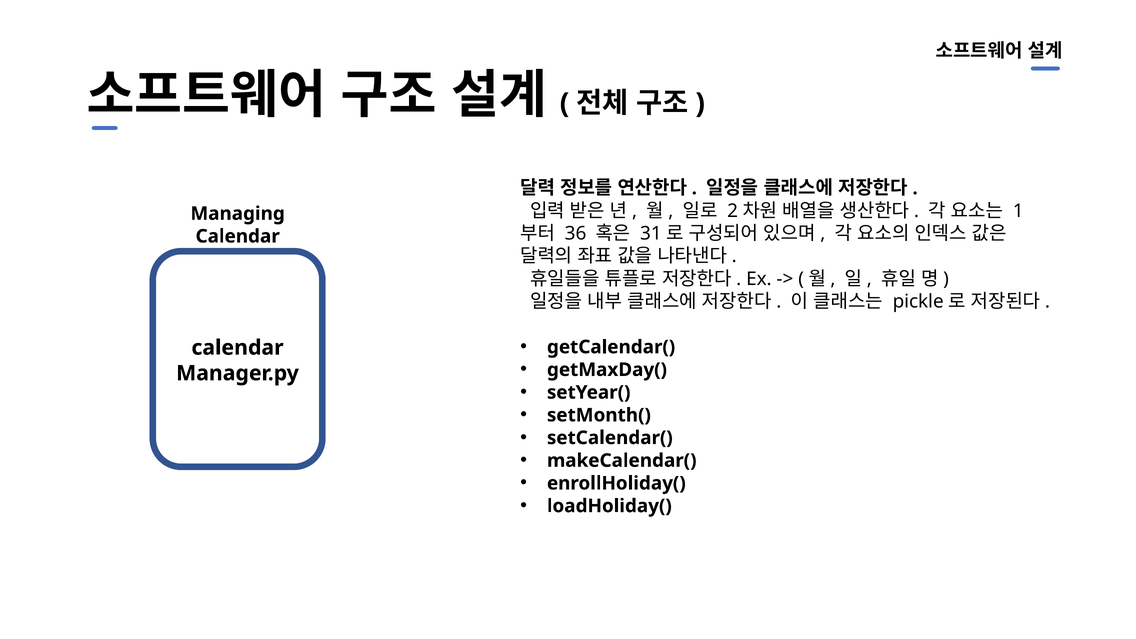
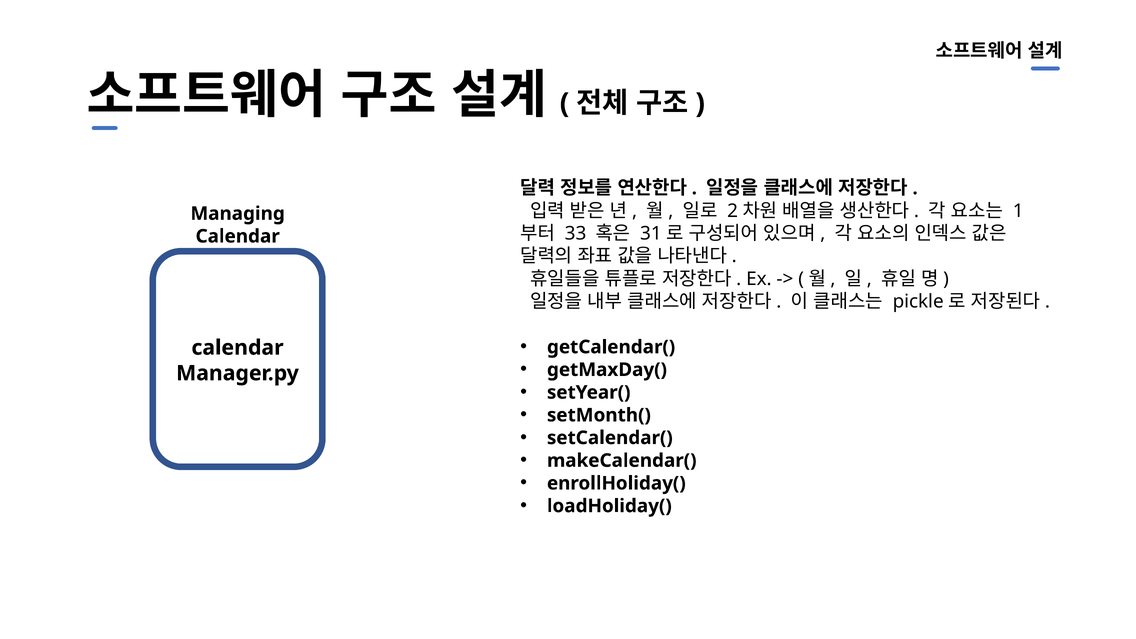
36: 36 -> 33
